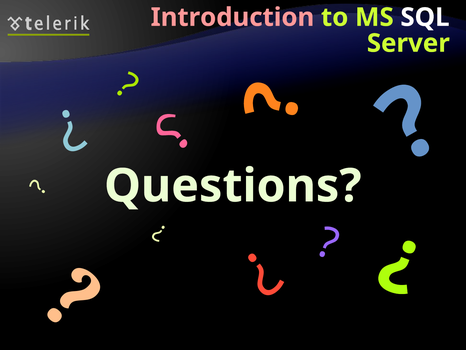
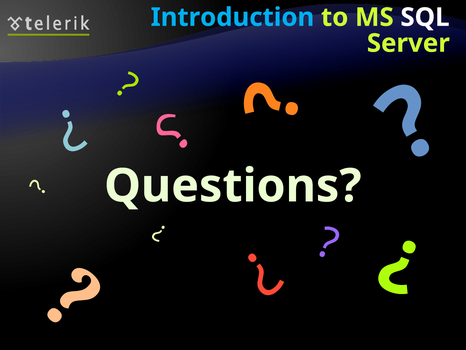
Introduction colour: pink -> light blue
